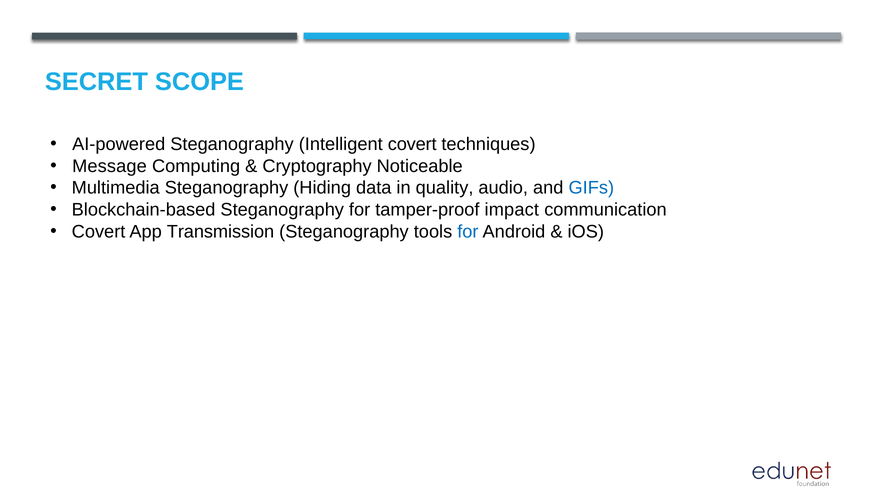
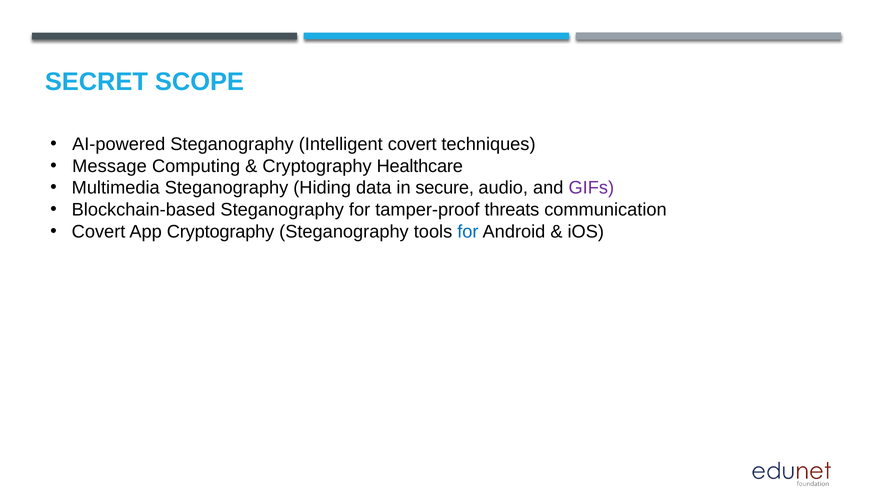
Noticeable: Noticeable -> Healthcare
quality: quality -> secure
GIFs colour: blue -> purple
impact: impact -> threats
App Transmission: Transmission -> Cryptography
